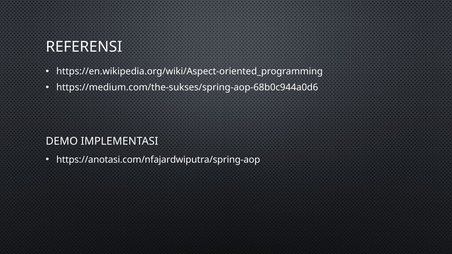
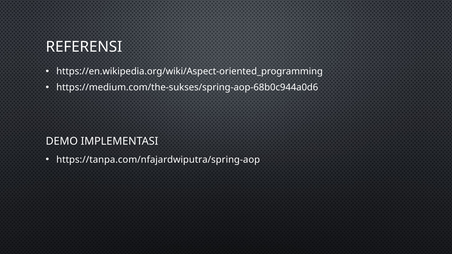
https://anotasi.com/nfajardwiputra/spring-aop: https://anotasi.com/nfajardwiputra/spring-aop -> https://tanpa.com/nfajardwiputra/spring-aop
